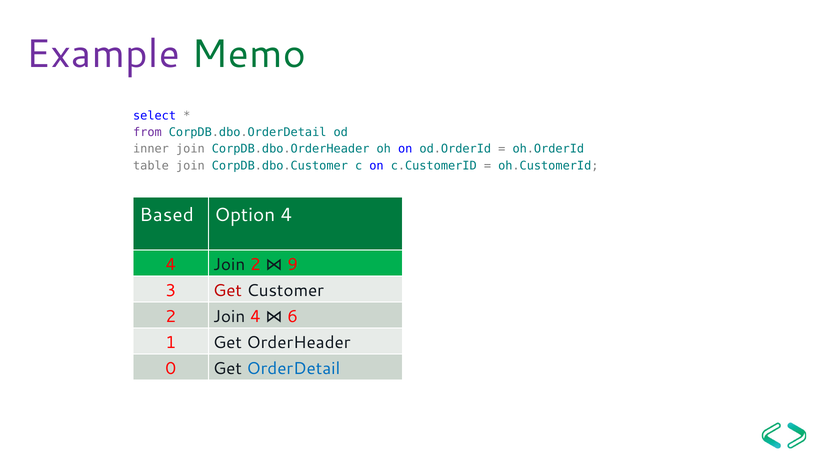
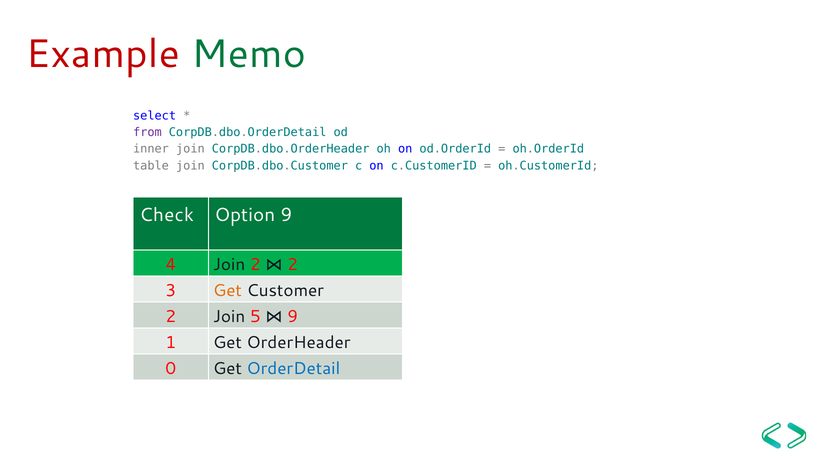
Example colour: purple -> red
Based: Based -> Check
Option 4: 4 -> 9
9 at (293, 265): 9 -> 2
Get at (227, 291) colour: red -> orange
Join 4: 4 -> 5
6 at (293, 316): 6 -> 9
